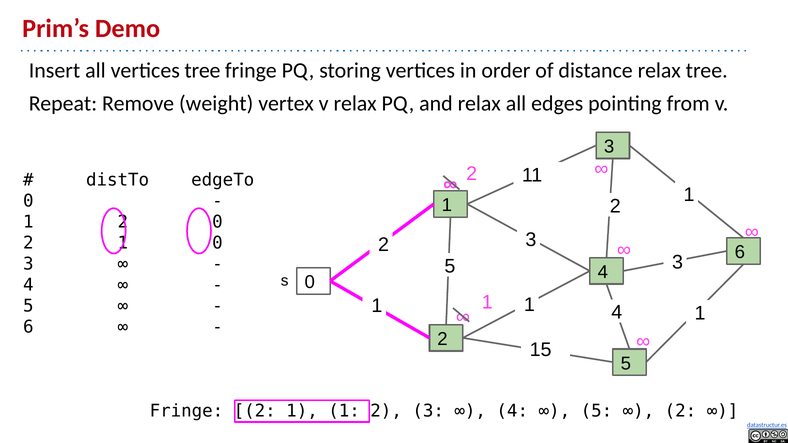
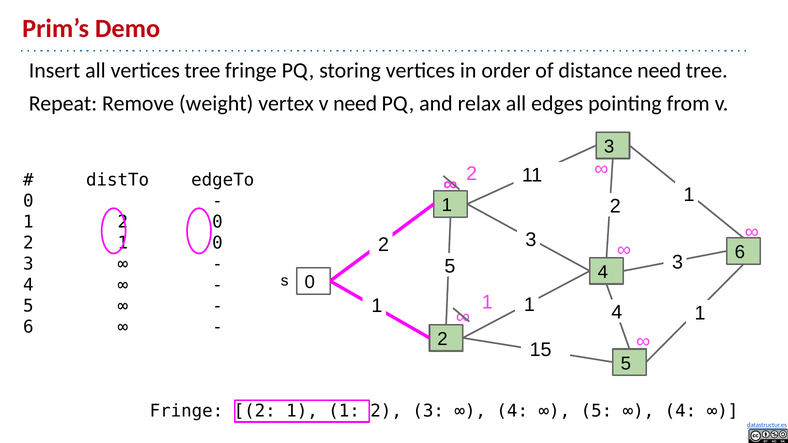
distance relax: relax -> need
v relax: relax -> need
2 at (680, 411): 2 -> 4
